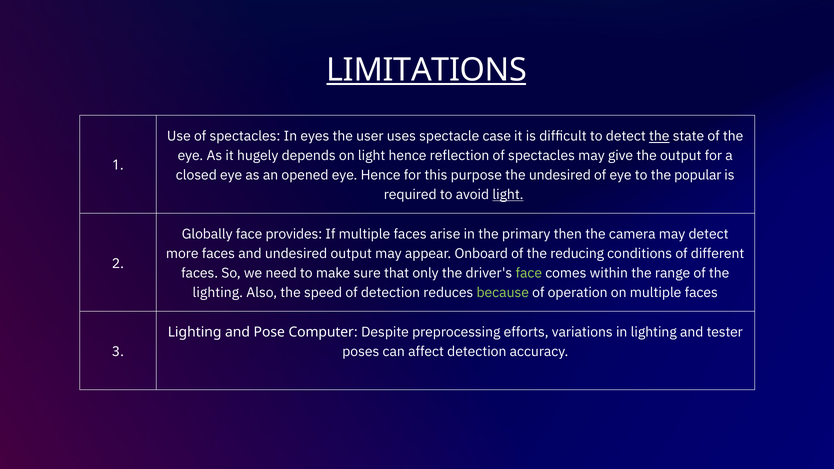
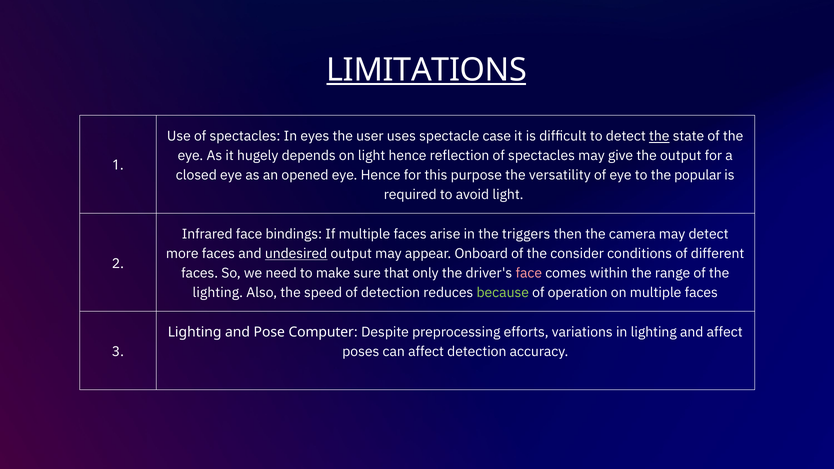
the undesired: undesired -> versatility
light at (508, 195) underline: present -> none
Globally: Globally -> Infrared
provides: provides -> bindings
primary: primary -> triggers
undesired at (296, 254) underline: none -> present
reducing: reducing -> consider
face at (529, 273) colour: light green -> pink
and tester: tester -> affect
